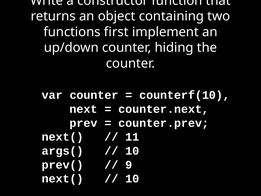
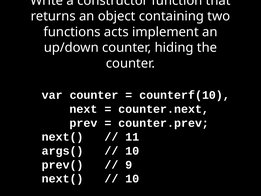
first: first -> acts
